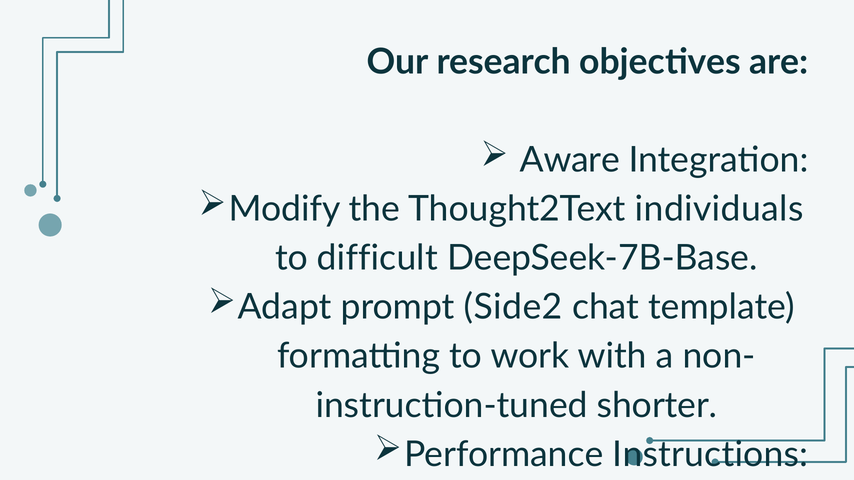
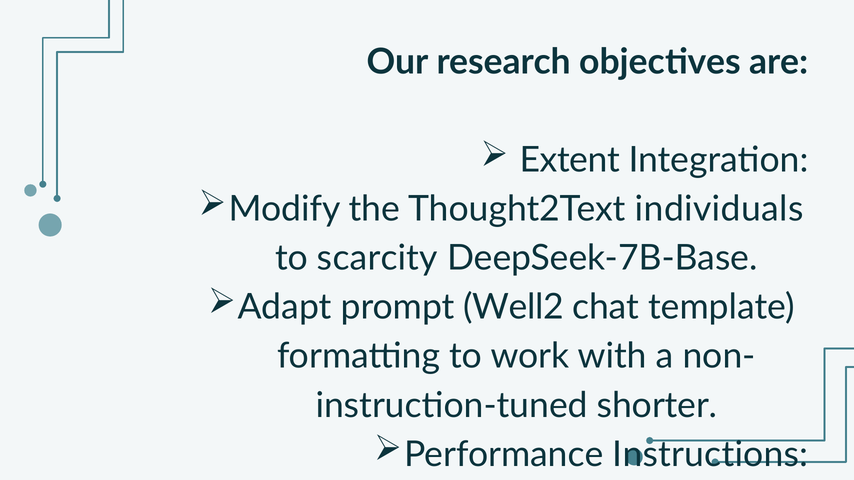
Aware at (570, 160): Aware -> Extent
difficult: difficult -> scarcity
Side2: Side2 -> Well2
